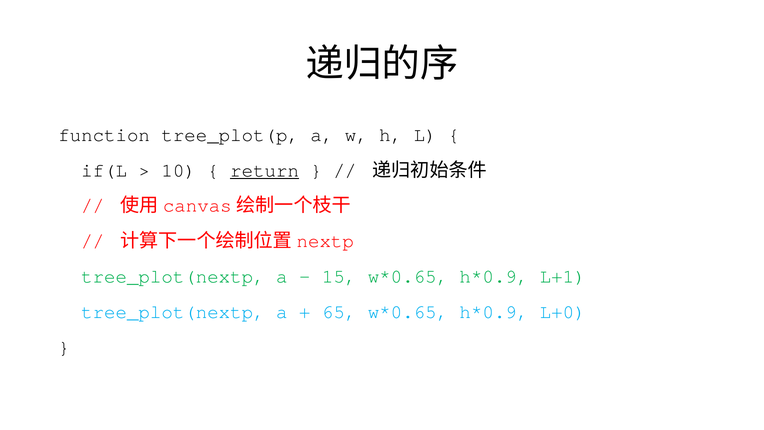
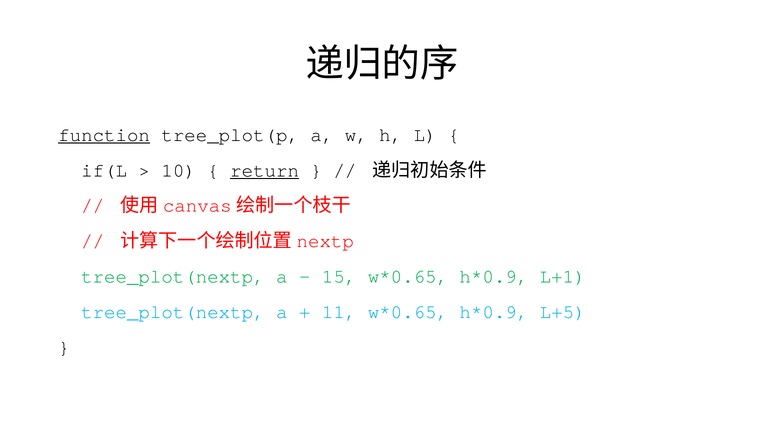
function underline: none -> present
65: 65 -> 11
L+0: L+0 -> L+5
